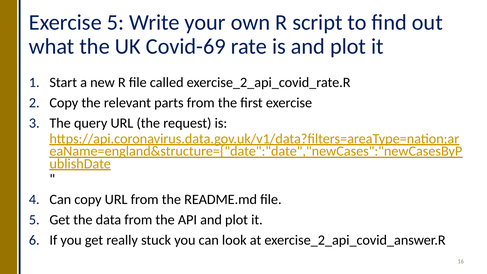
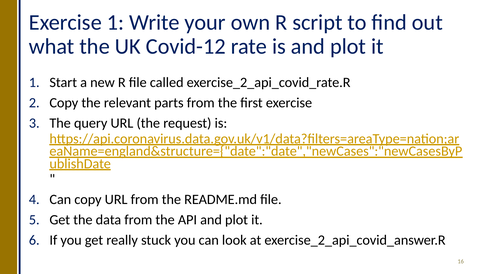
Exercise 5: 5 -> 1
Covid-69: Covid-69 -> Covid-12
